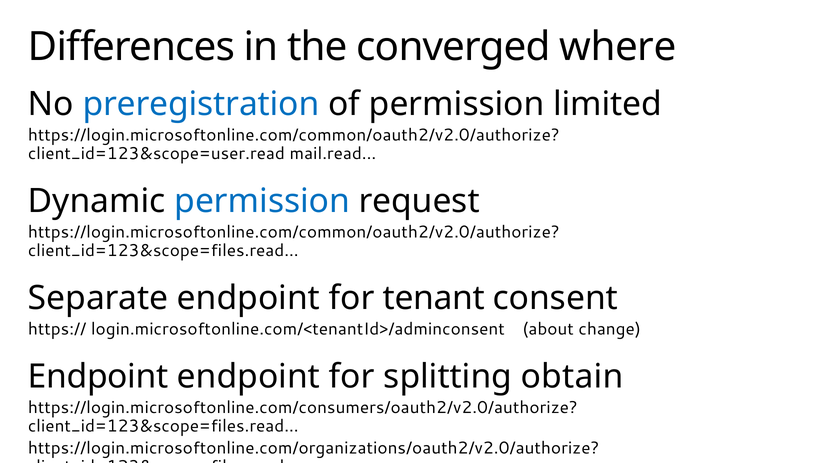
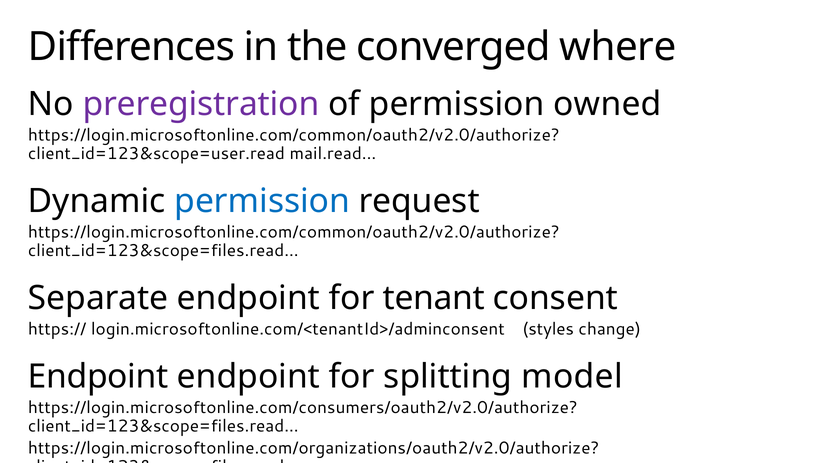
preregistration colour: blue -> purple
limited: limited -> owned
about: about -> styles
obtain: obtain -> model
